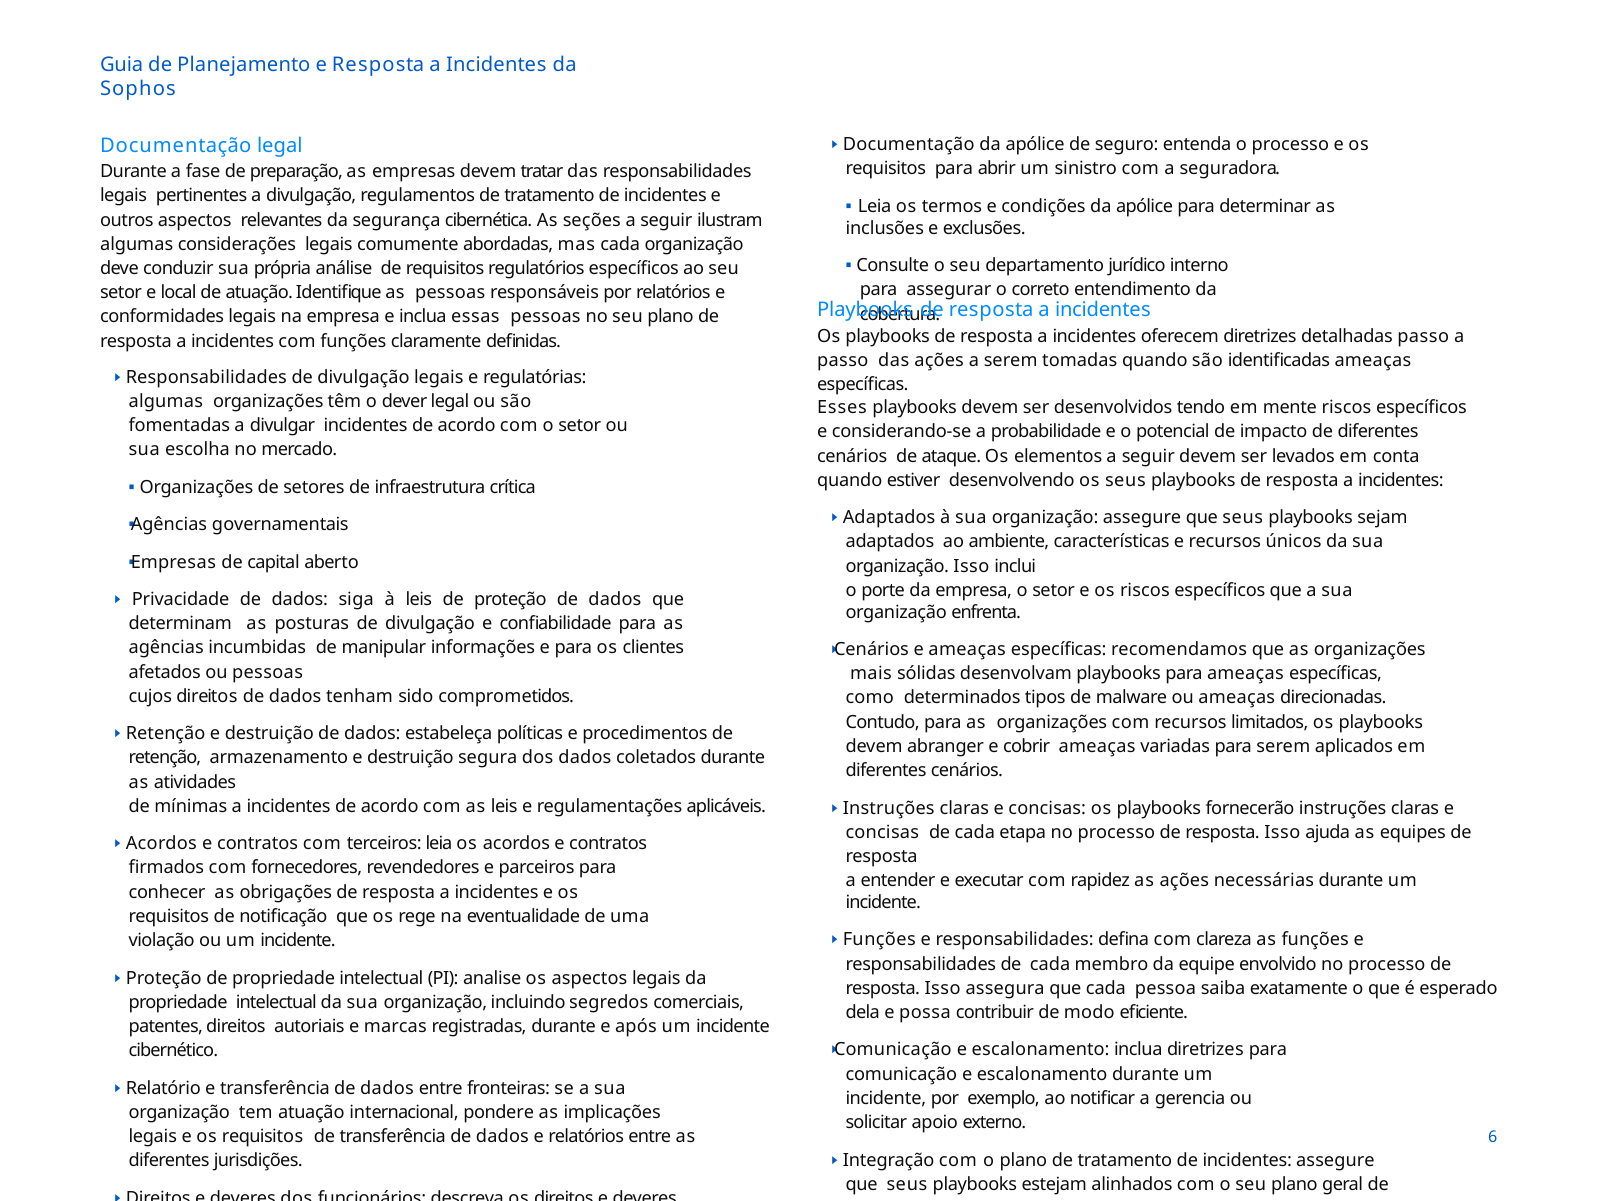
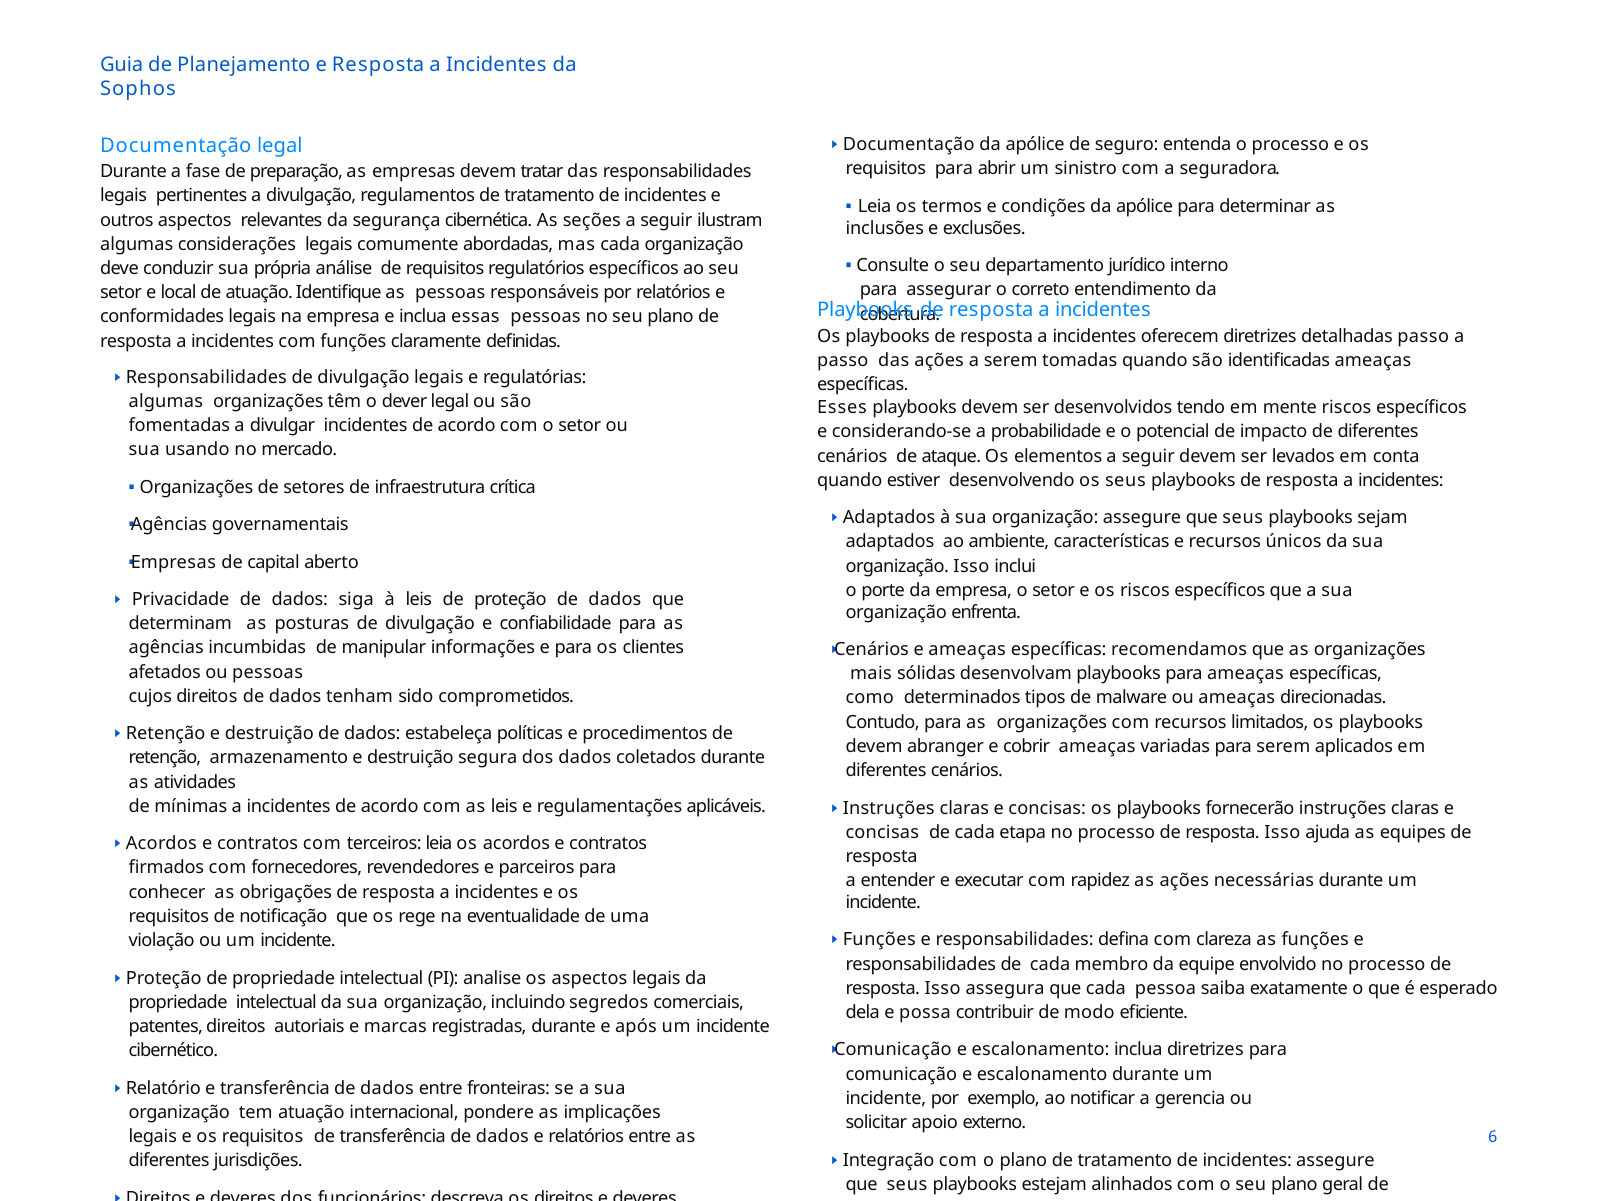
escolha: escolha -> usando
